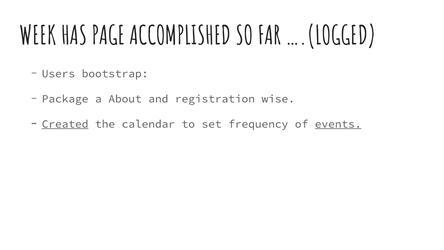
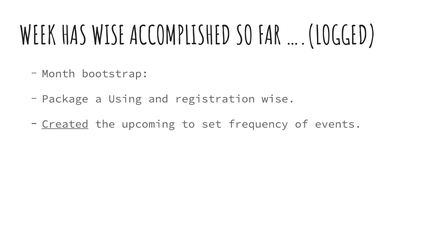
HAS PAGE: PAGE -> WISE
Users: Users -> Month
About: About -> Using
calendar: calendar -> upcoming
events underline: present -> none
